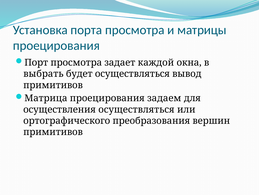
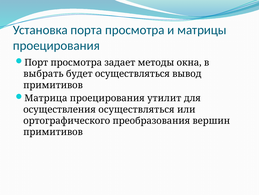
каждой: каждой -> методы
задаем: задаем -> утилит
